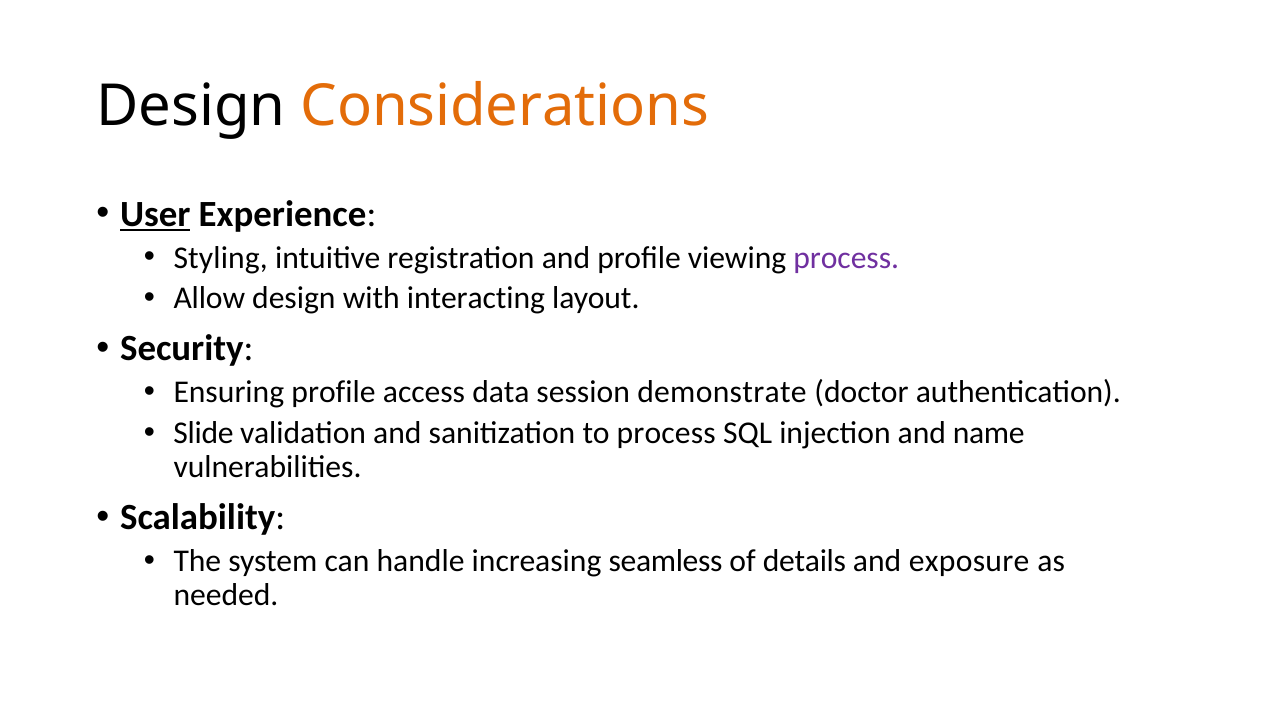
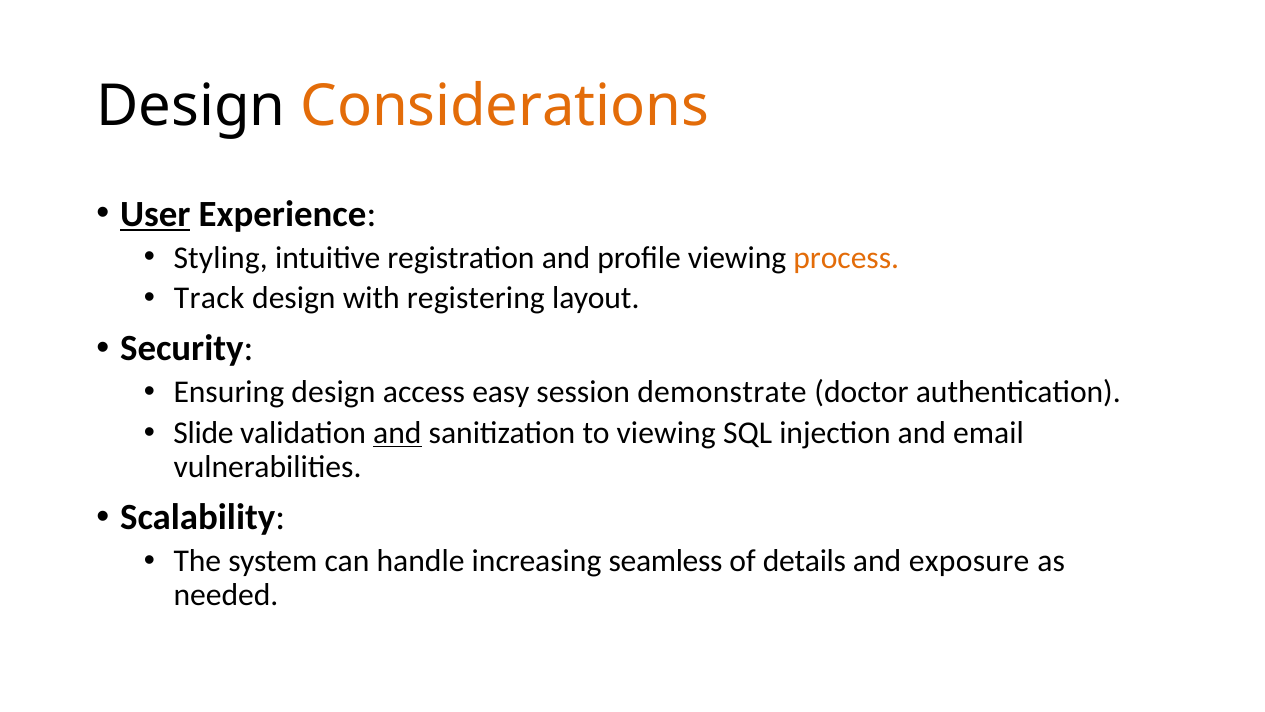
process at (846, 257) colour: purple -> orange
Allow: Allow -> Track
interacting: interacting -> registering
Ensuring profile: profile -> design
data: data -> easy
and at (397, 433) underline: none -> present
to process: process -> viewing
name: name -> email
